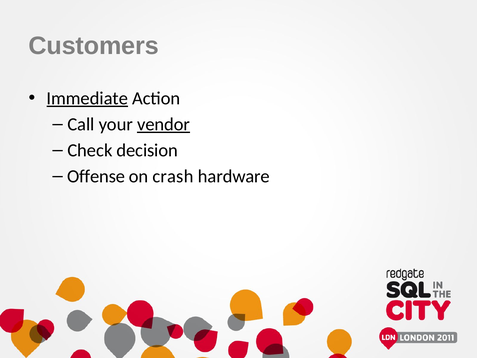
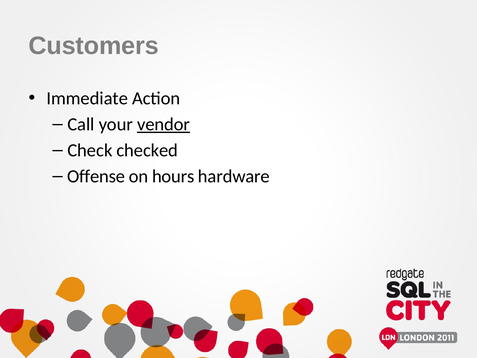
Immediate underline: present -> none
decision: decision -> checked
crash: crash -> hours
